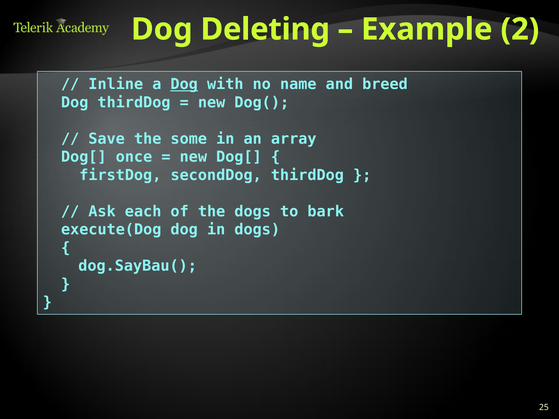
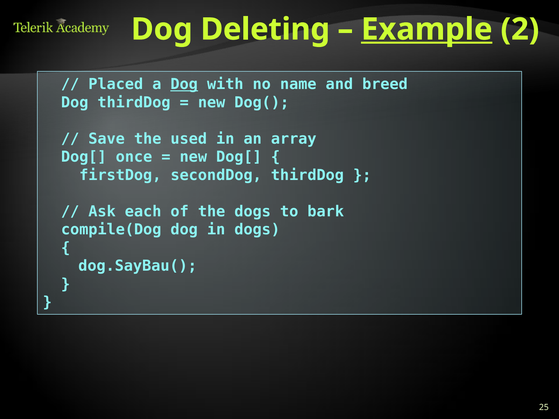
Example underline: none -> present
Inline: Inline -> Placed
some: some -> used
execute(Dog: execute(Dog -> compile(Dog
